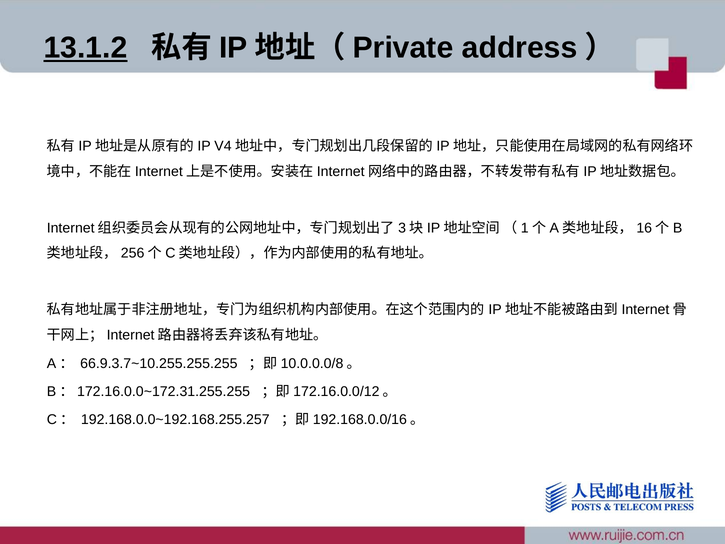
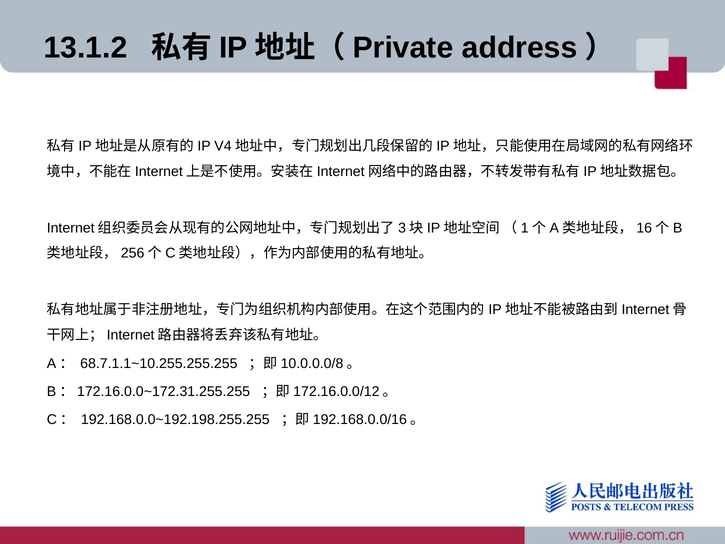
13.1.2 underline: present -> none
66.9.3.7~10.255.255.255: 66.9.3.7~10.255.255.255 -> 68.7.1.1~10.255.255.255
192.168.0.0~192.168.255.257: 192.168.0.0~192.168.255.257 -> 192.168.0.0~192.198.255.255
